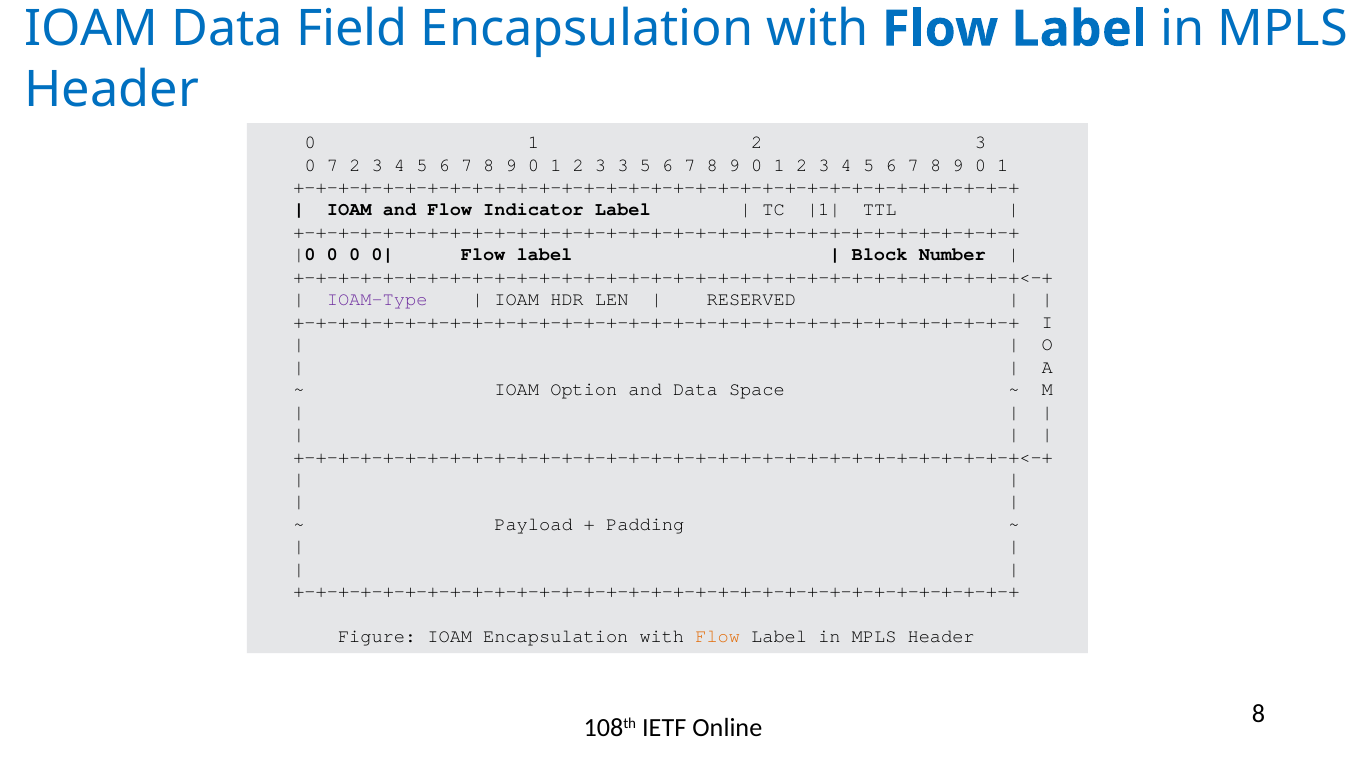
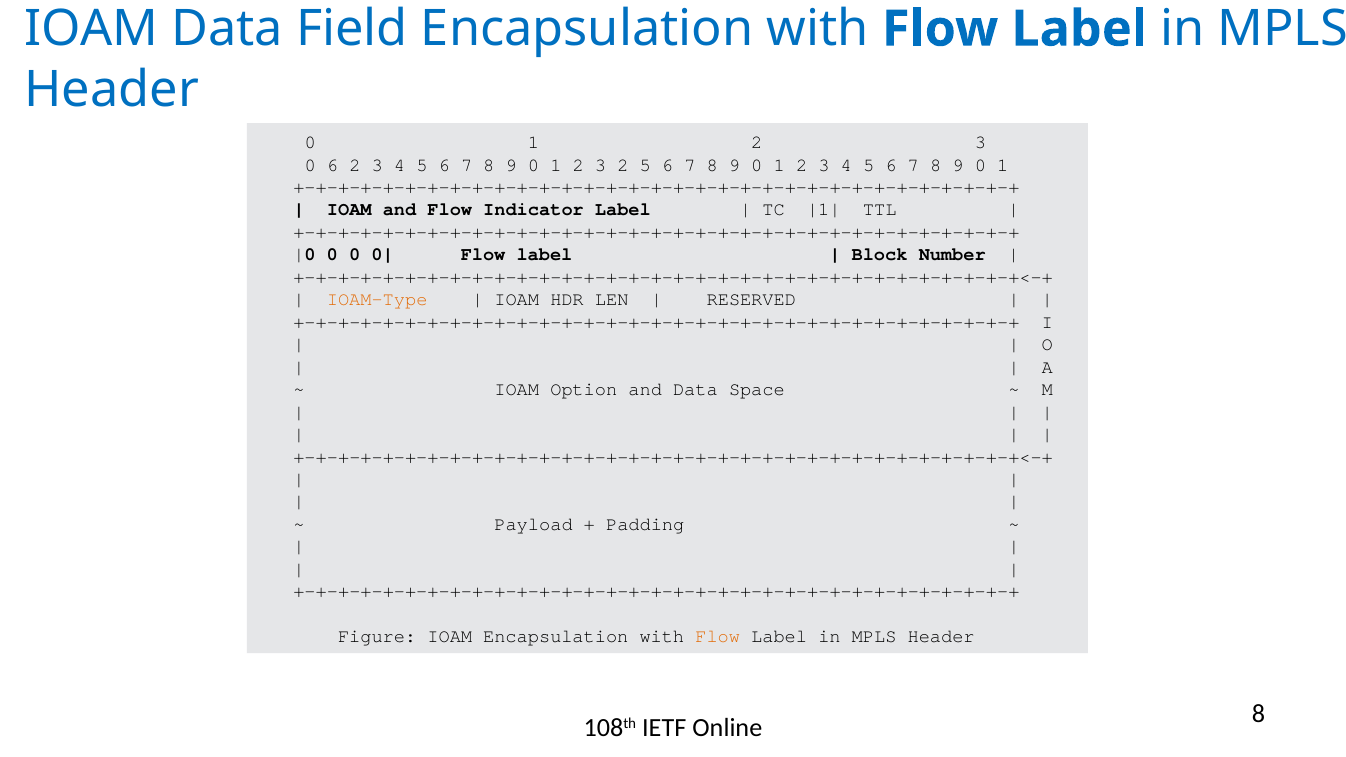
0 7: 7 -> 6
3 3: 3 -> 2
IOAM-Type colour: purple -> orange
